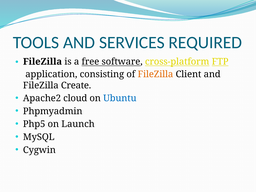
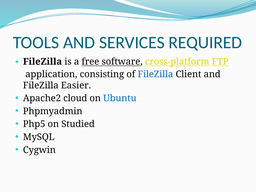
FileZilla at (155, 74) colour: orange -> blue
Create: Create -> Easier
Launch: Launch -> Studied
